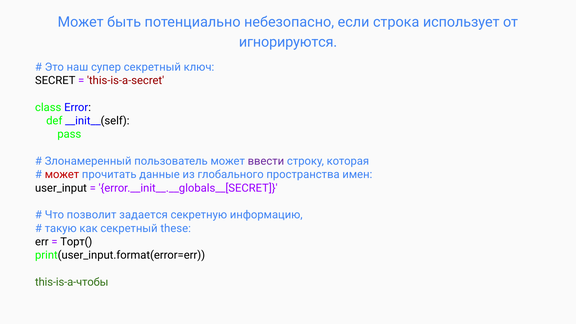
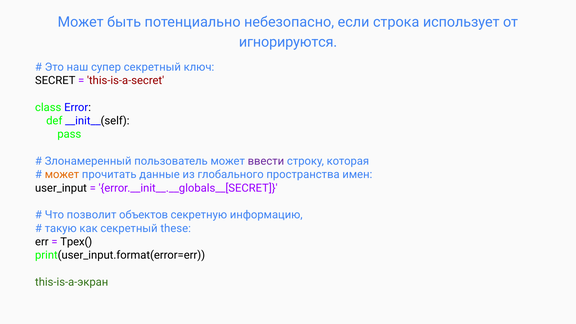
может at (62, 175) colour: red -> orange
задается: задается -> объектов
Торт(: Торт( -> Трех(
this-is-a-чтобы: this-is-a-чтобы -> this-is-a-экран
